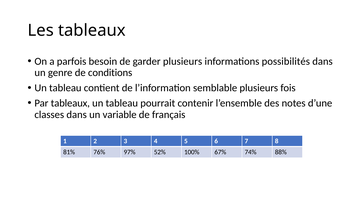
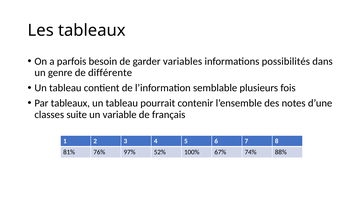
garder plusieurs: plusieurs -> variables
conditions: conditions -> différente
classes dans: dans -> suite
